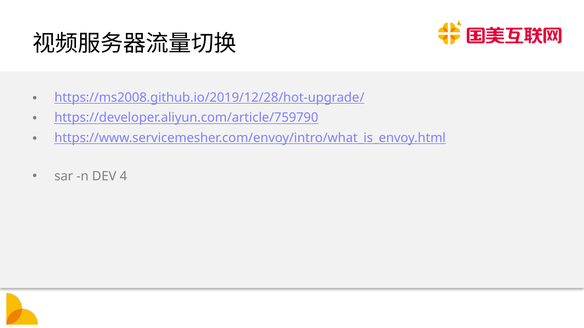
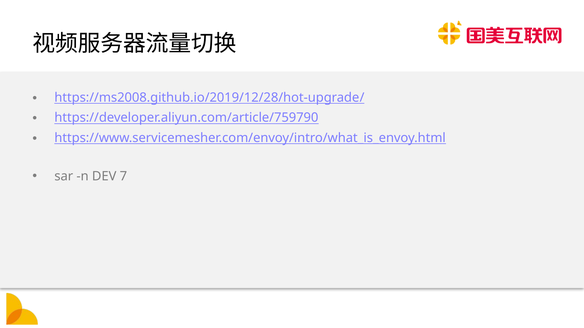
4: 4 -> 7
